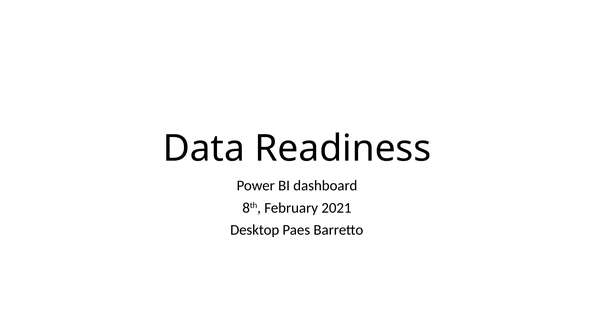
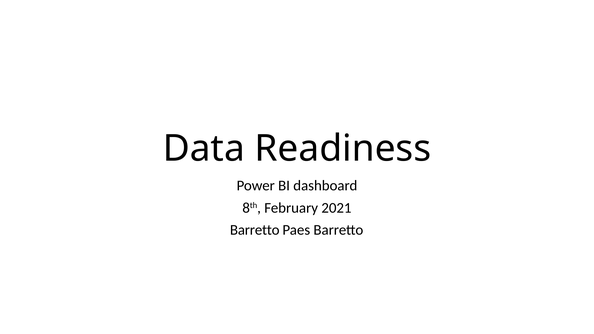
Desktop at (255, 230): Desktop -> Barretto
